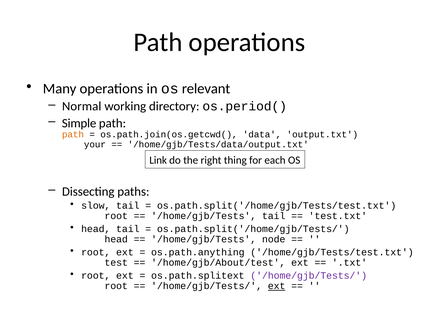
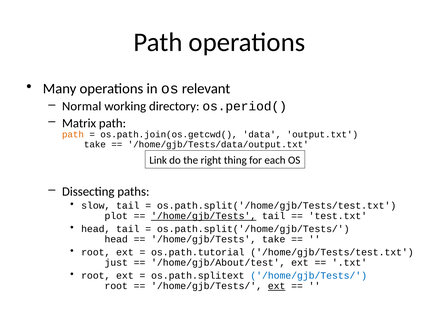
Simple: Simple -> Matrix
your at (95, 145): your -> take
root at (116, 216): root -> plot
/home/gjb/Tests at (204, 216) underline: none -> present
/home/gjb/Tests node: node -> take
os.path.anything: os.path.anything -> os.path.tutorial
test: test -> just
/home/gjb/Tests/ at (309, 276) colour: purple -> blue
